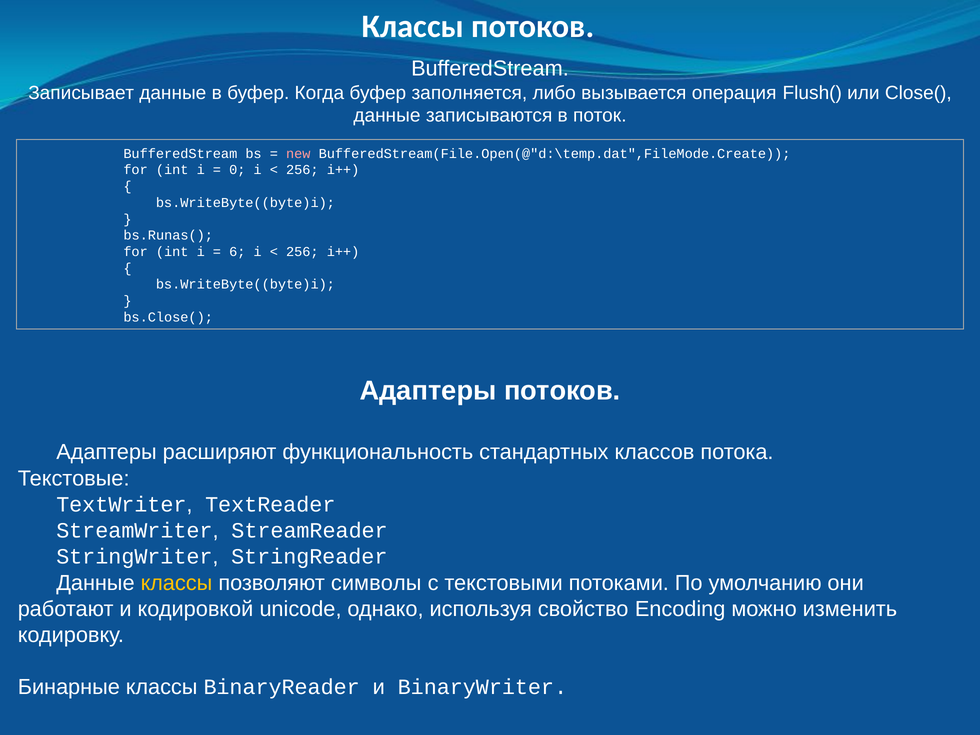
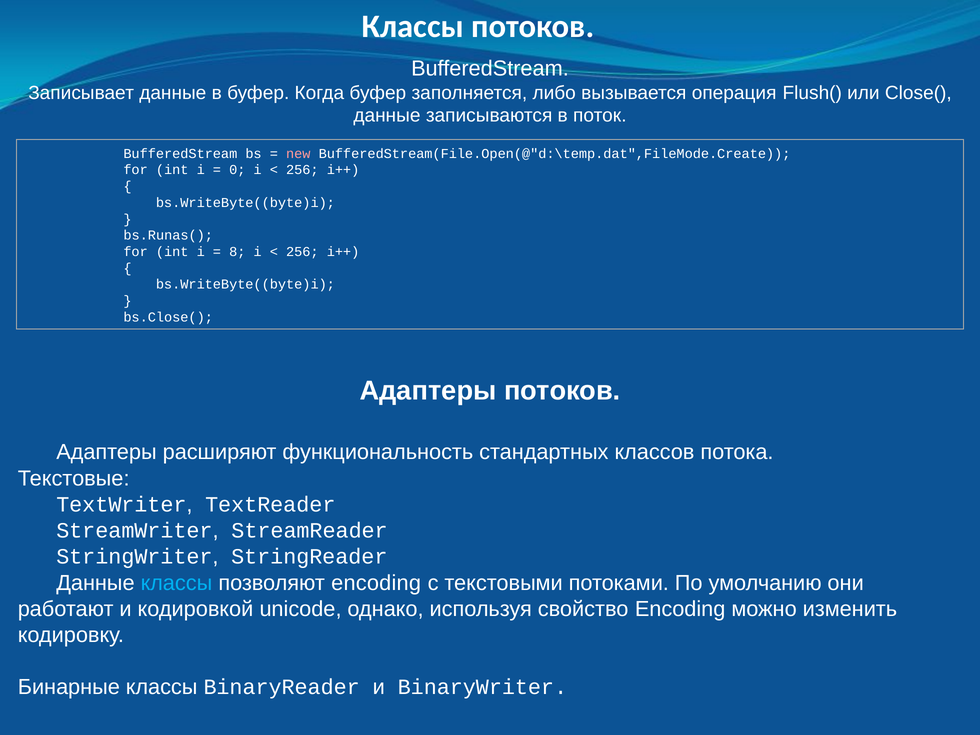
6: 6 -> 8
классы at (176, 583) colour: yellow -> light blue
позволяют символы: символы -> encoding
